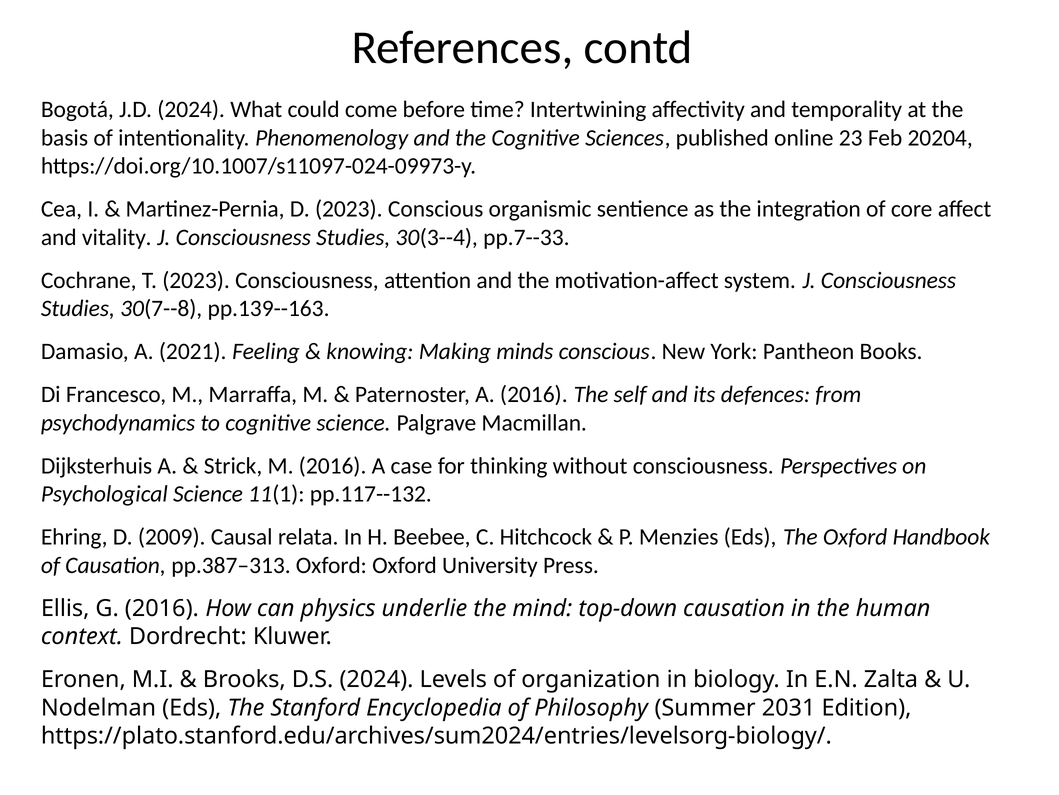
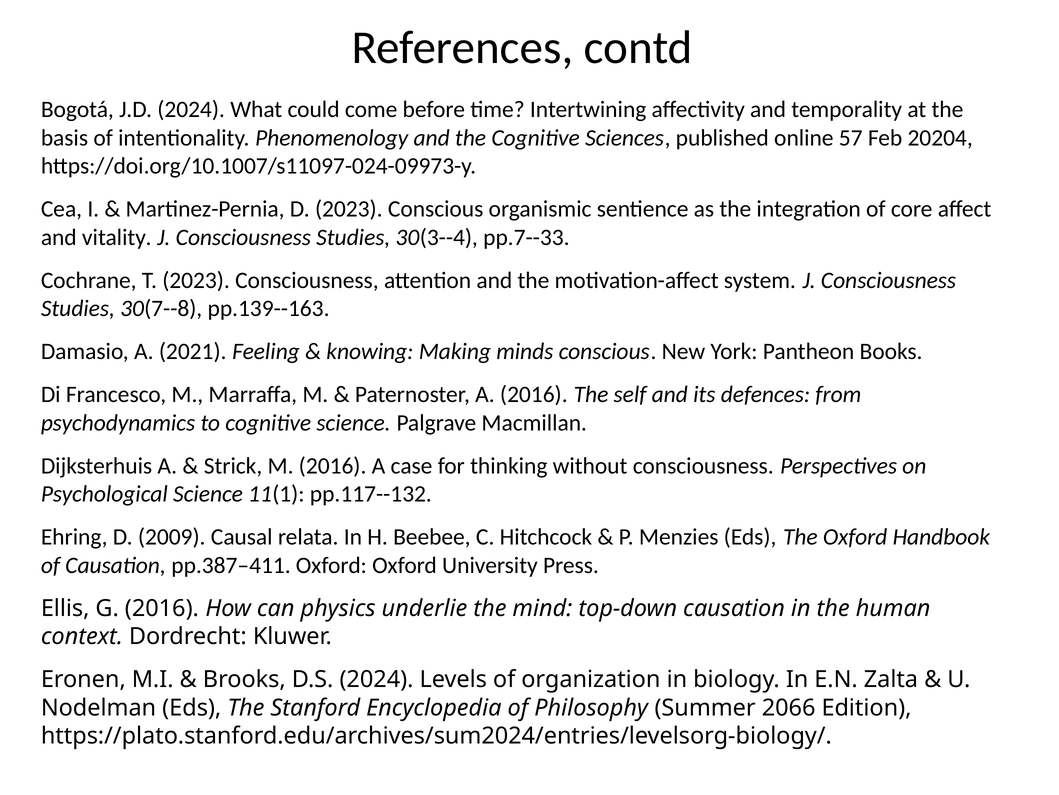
23: 23 -> 57
pp.387–313: pp.387–313 -> pp.387–411
2031: 2031 -> 2066
